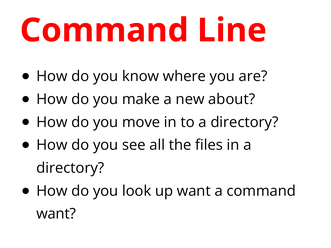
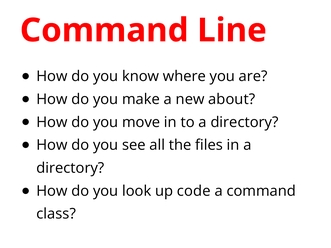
up want: want -> code
want at (56, 214): want -> class
